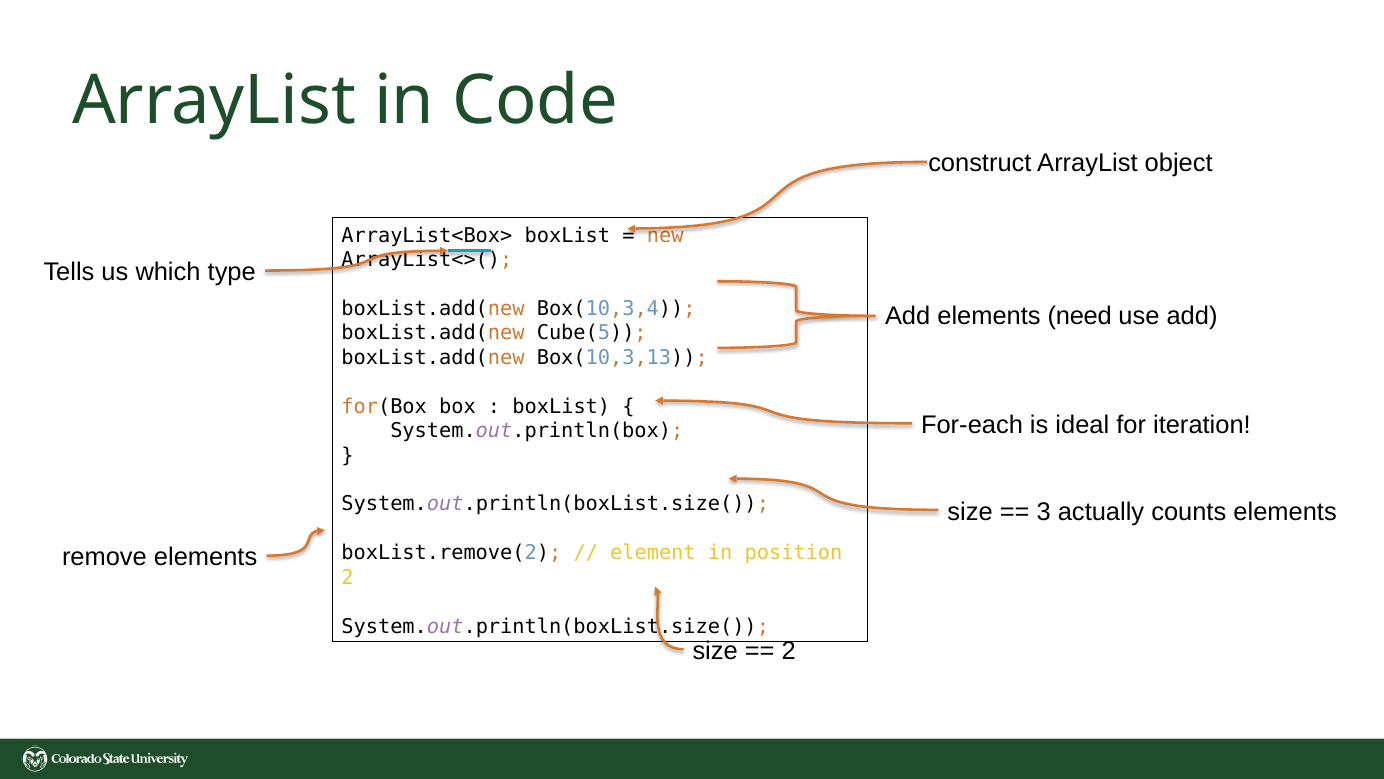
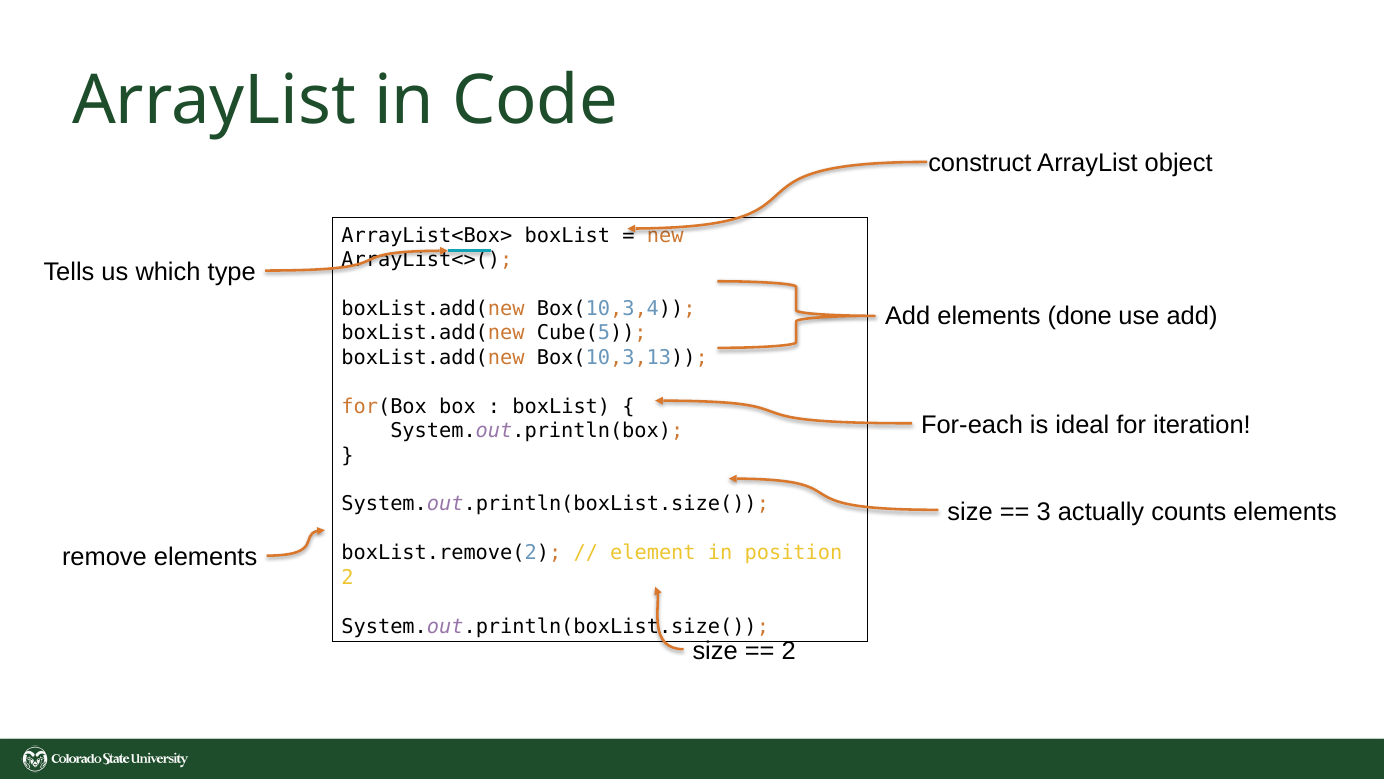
need: need -> done
